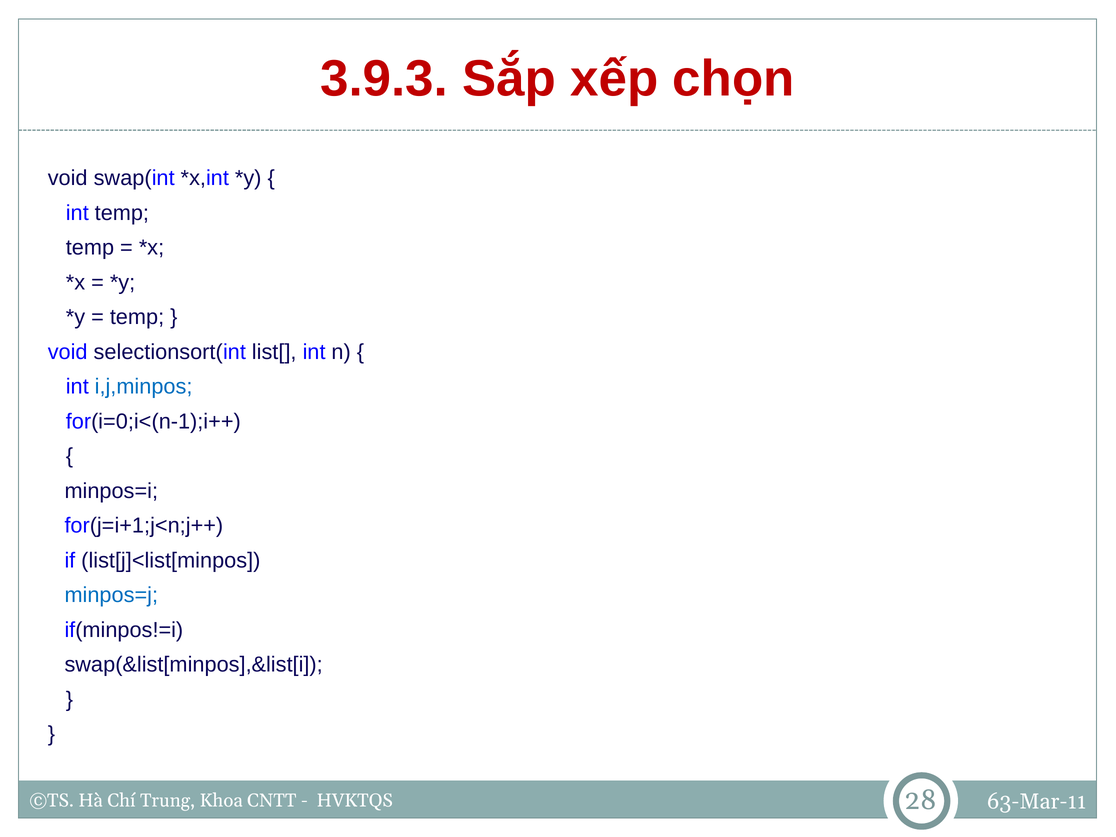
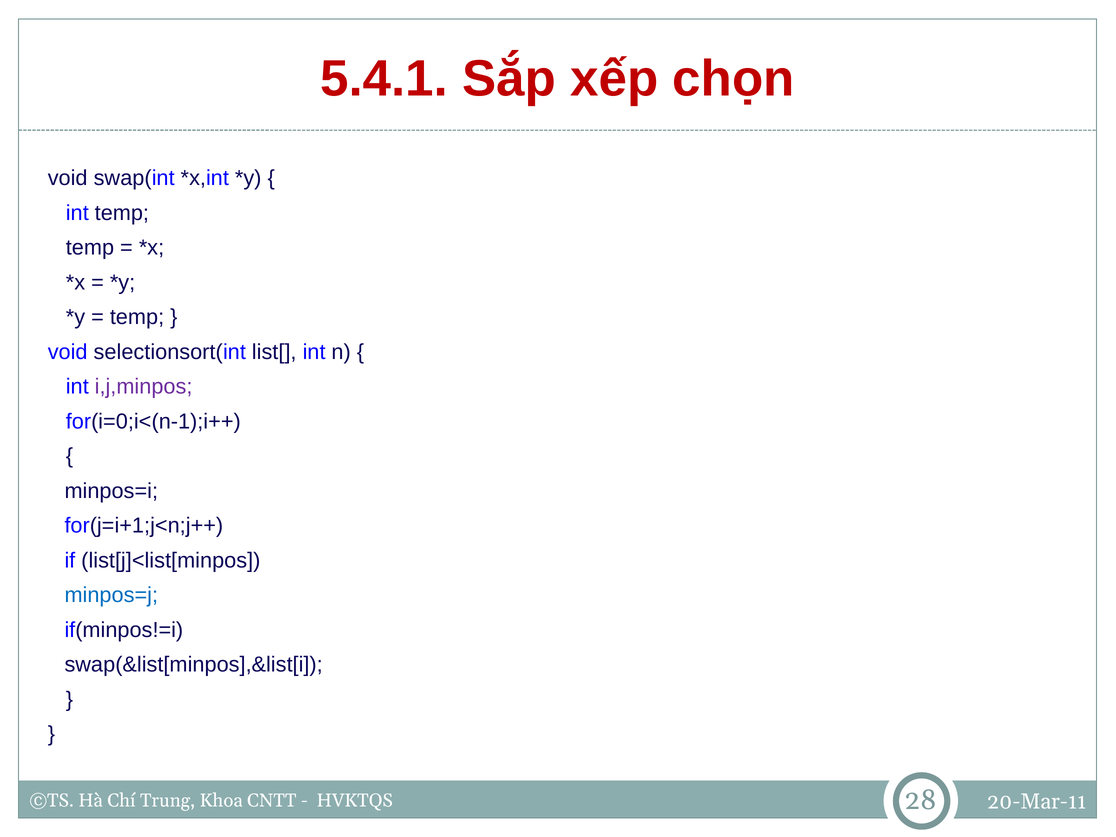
3.9.3: 3.9.3 -> 5.4.1
i,j,minpos colour: blue -> purple
63-Mar-11: 63-Mar-11 -> 20-Mar-11
